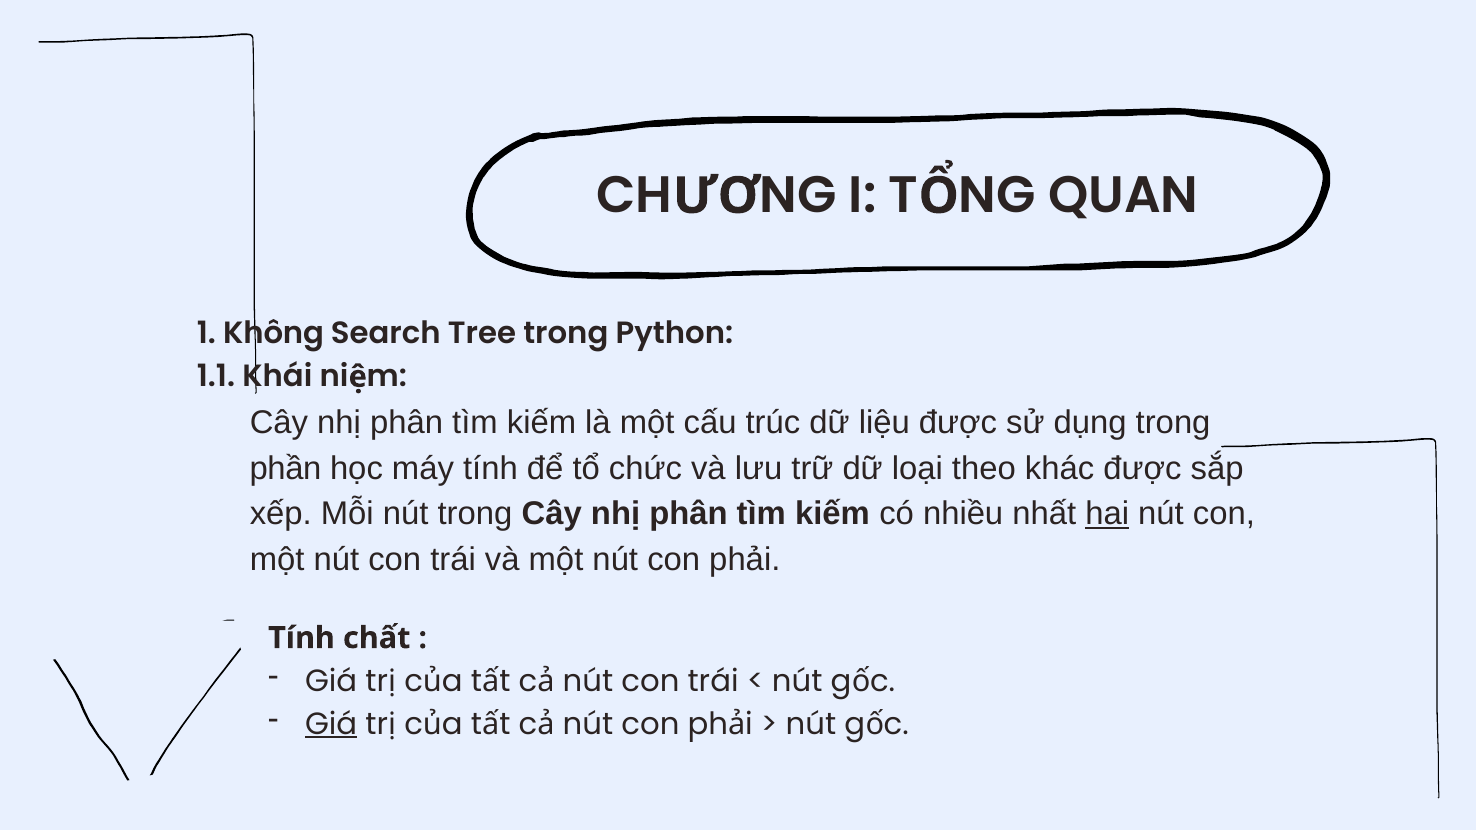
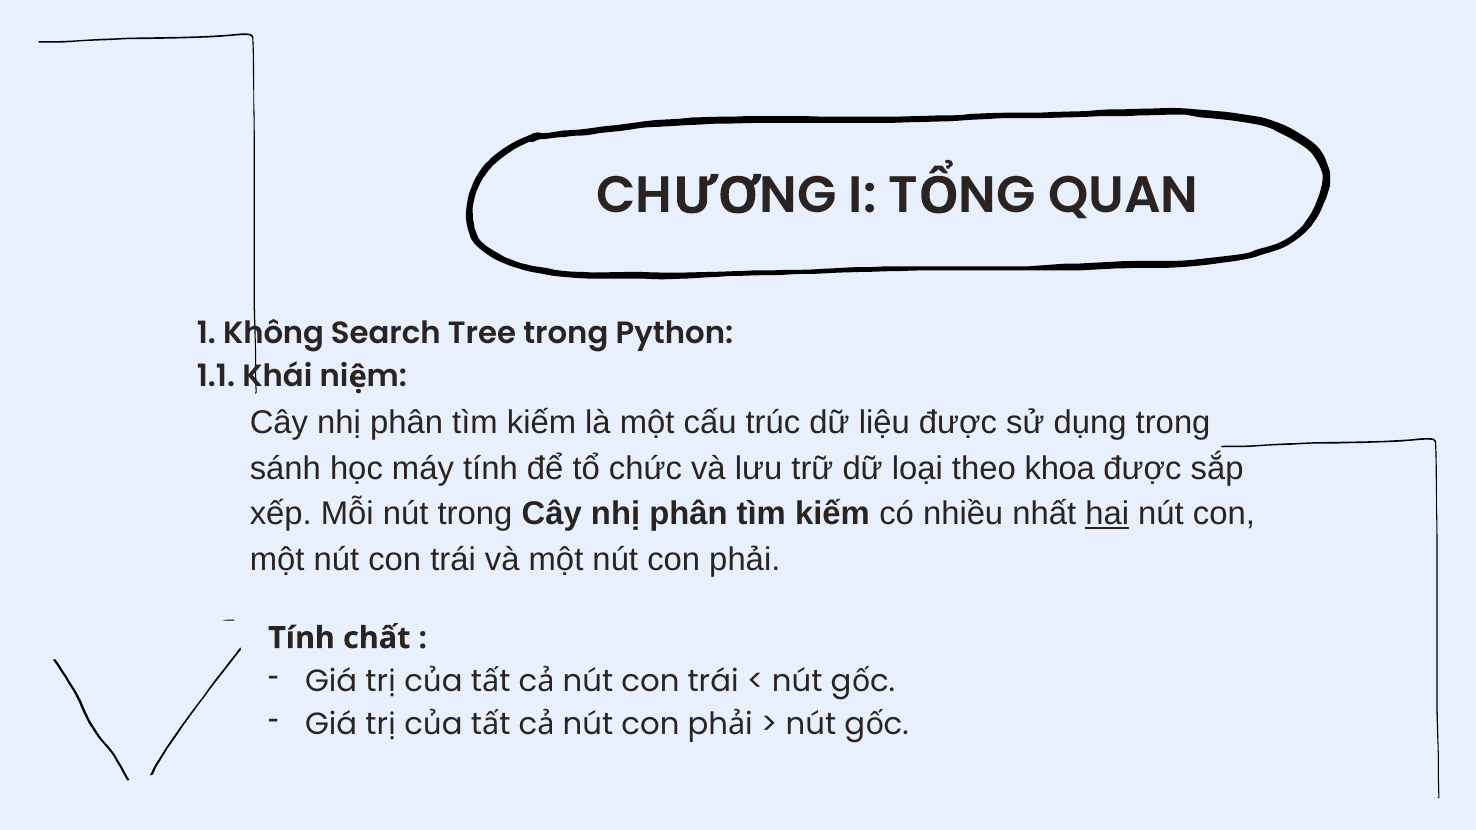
phần: phần -> sánh
khác: khác -> khoa
Giá at (331, 724) underline: present -> none
